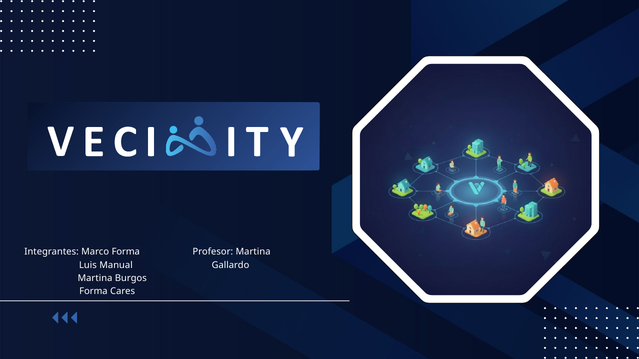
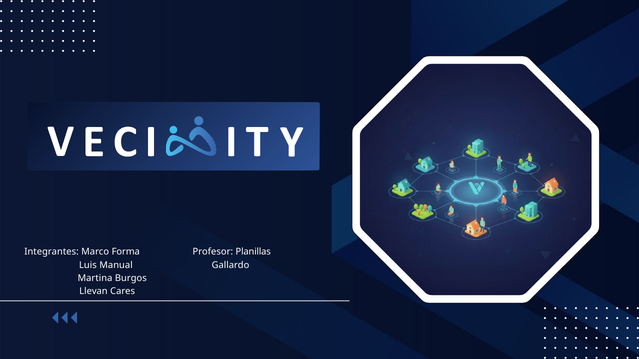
Profesor Martina: Martina -> Planillas
Forma at (93, 291): Forma -> Llevan
